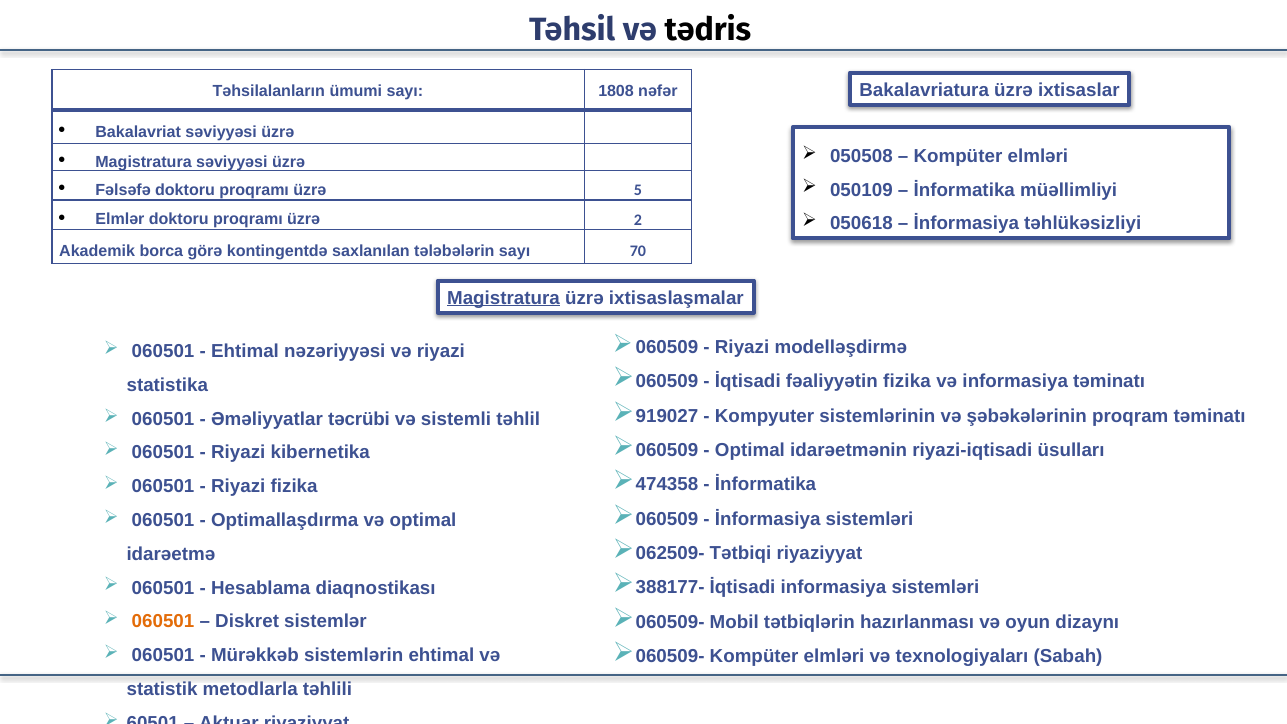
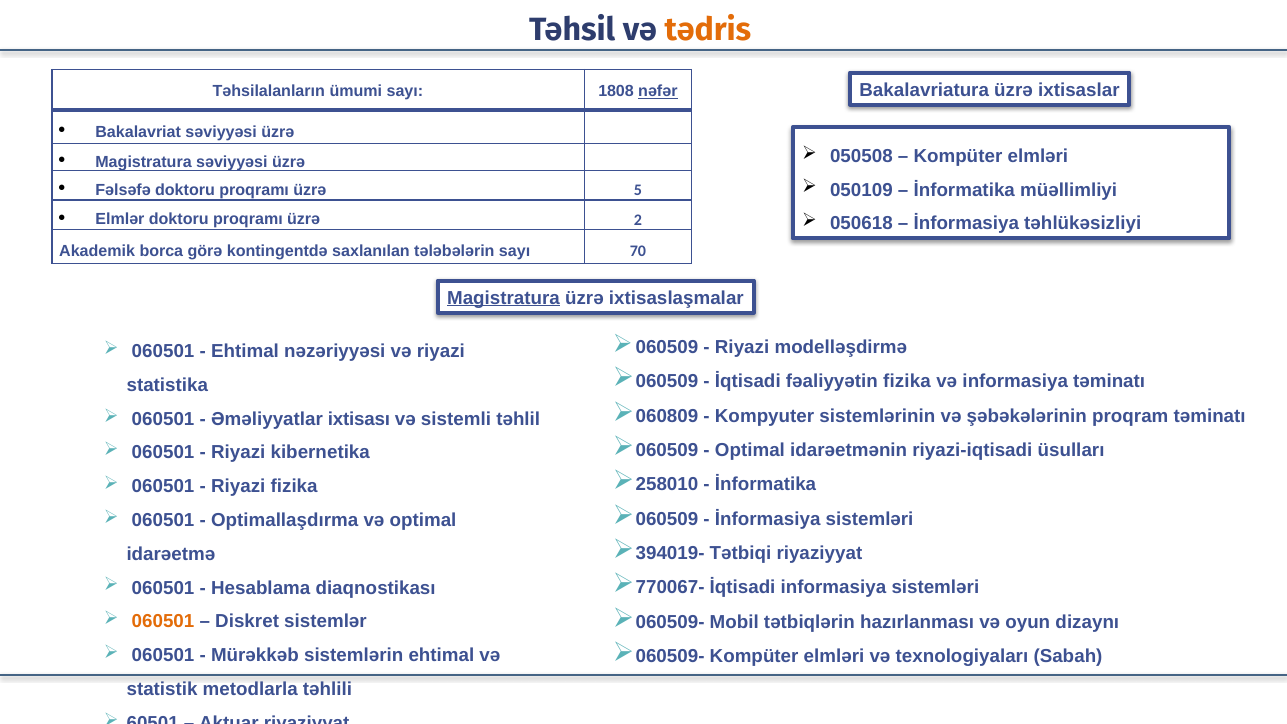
tədris colour: black -> orange
nəfər underline: none -> present
919027: 919027 -> 060809
təcrübi: təcrübi -> ixtisası
474358: 474358 -> 258010
062509-: 062509- -> 394019-
388177-: 388177- -> 770067-
